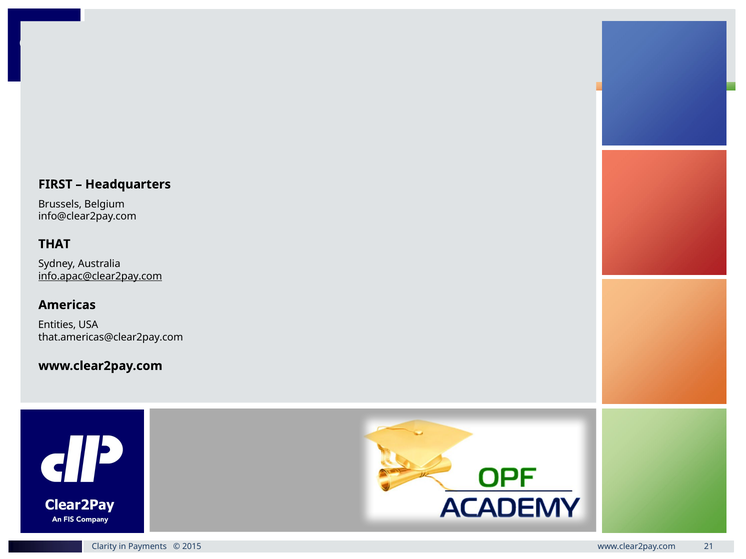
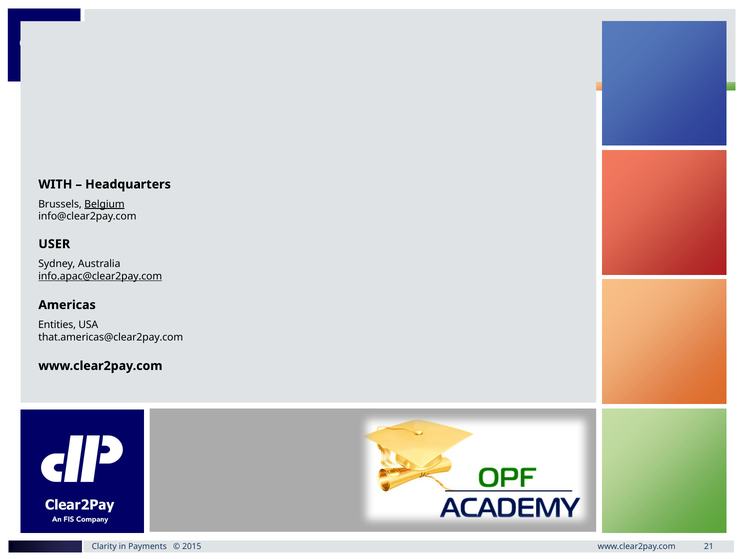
FIRST: FIRST -> WITH
Belgium underline: none -> present
THAT: THAT -> USER
